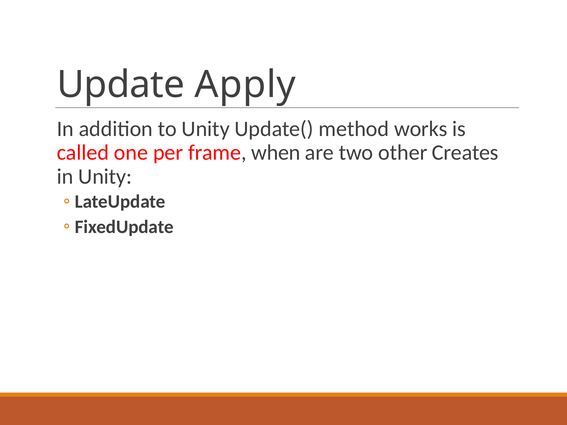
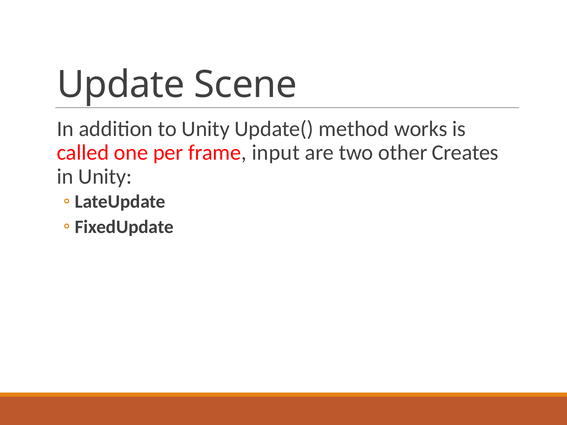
Apply: Apply -> Scene
when: when -> input
